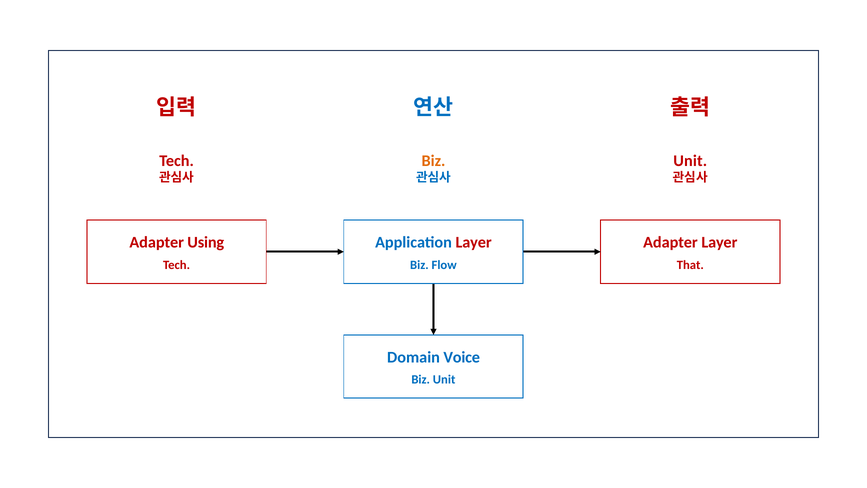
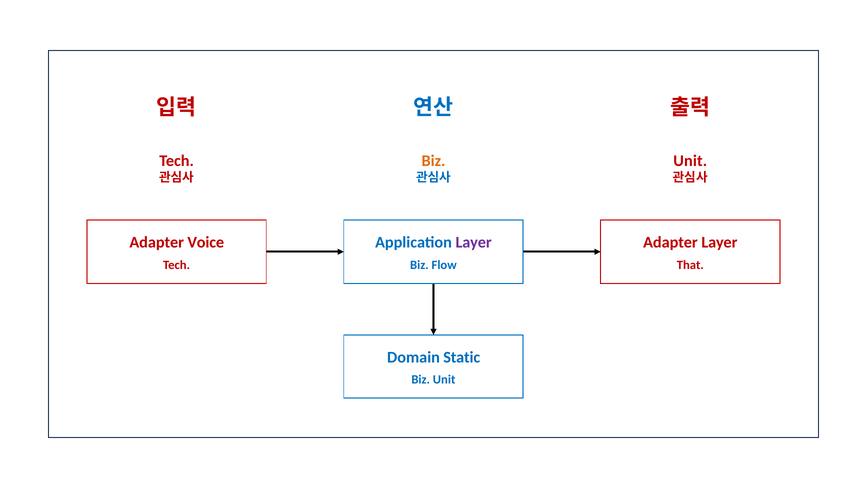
Using: Using -> Voice
Layer at (474, 242) colour: red -> purple
Voice: Voice -> Static
